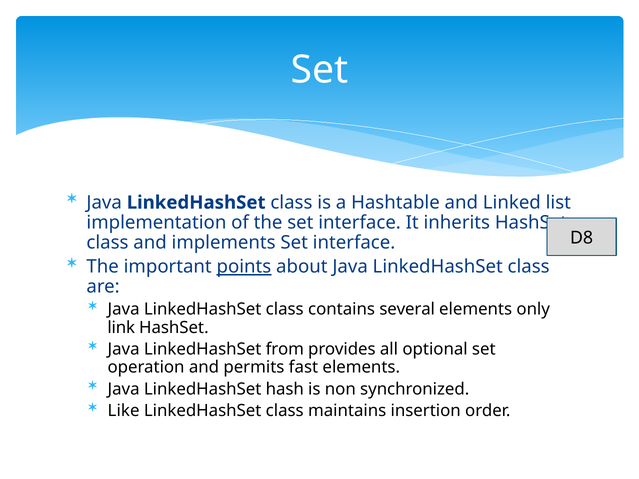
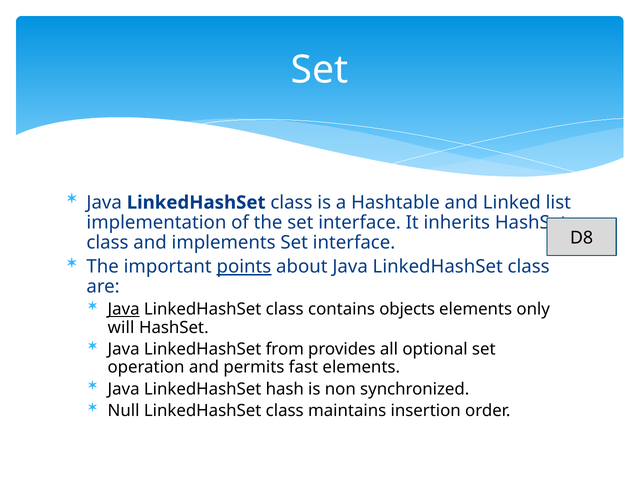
Java at (124, 309) underline: none -> present
several: several -> objects
link: link -> will
Like: Like -> Null
